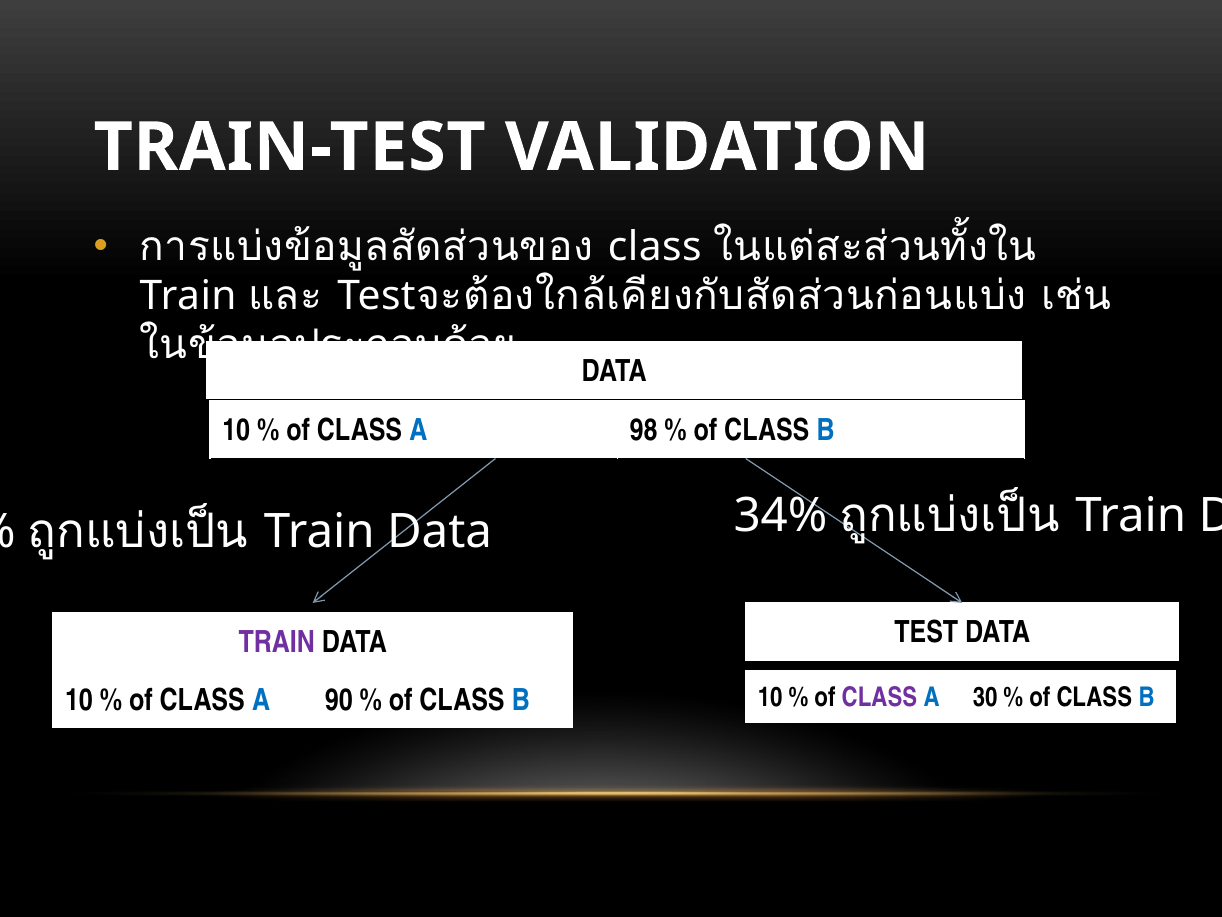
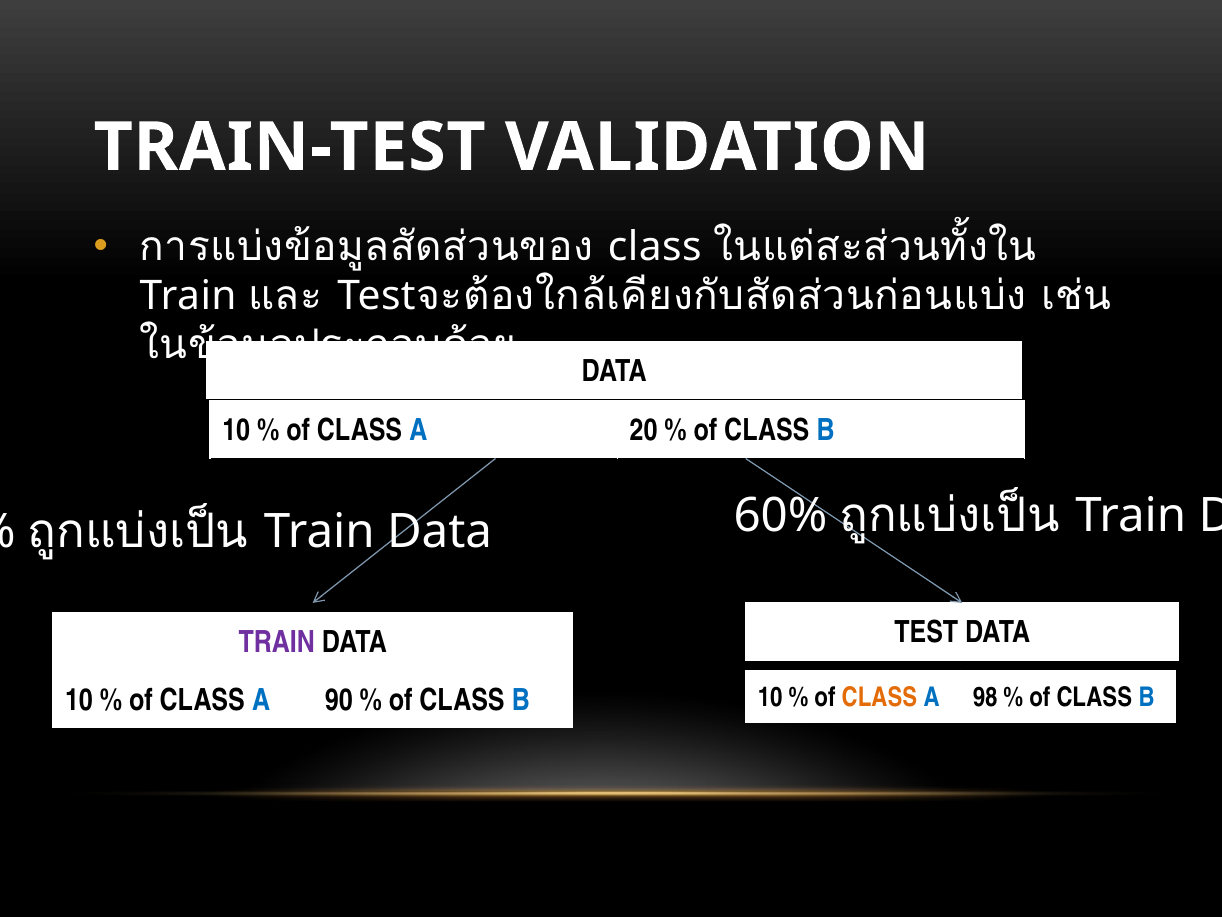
98: 98 -> 20
34%: 34% -> 60%
CLASS at (879, 697) colour: purple -> orange
30: 30 -> 98
